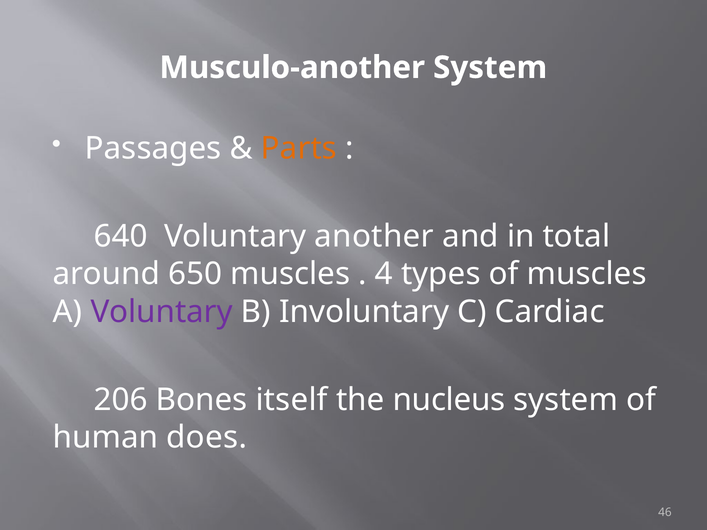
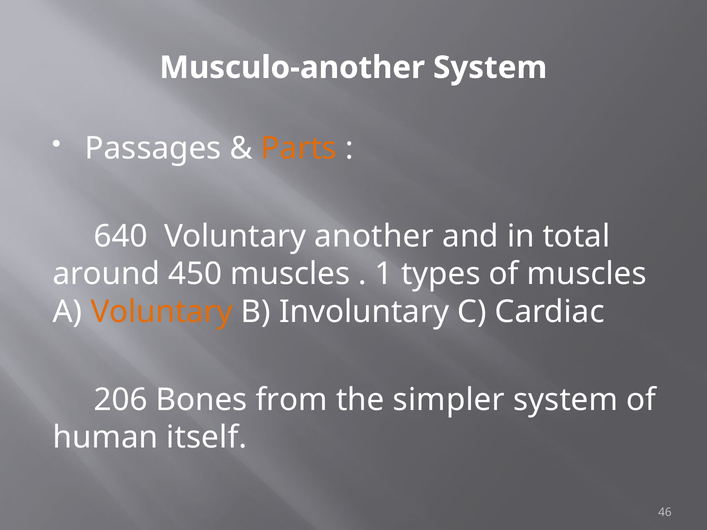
650: 650 -> 450
4: 4 -> 1
Voluntary at (162, 312) colour: purple -> orange
itself: itself -> from
nucleus: nucleus -> simpler
does: does -> itself
